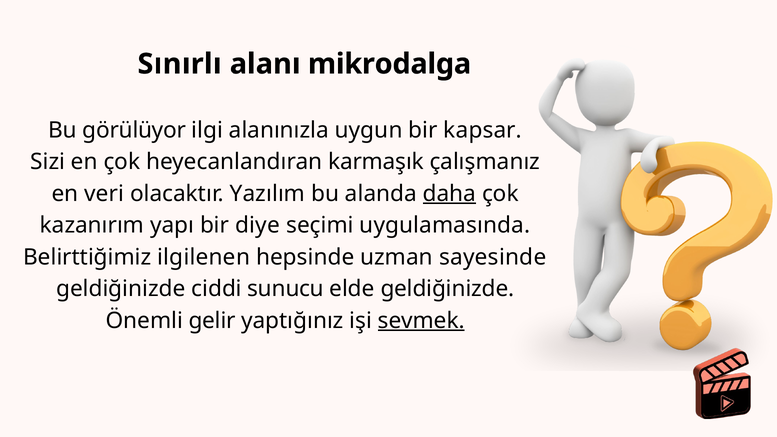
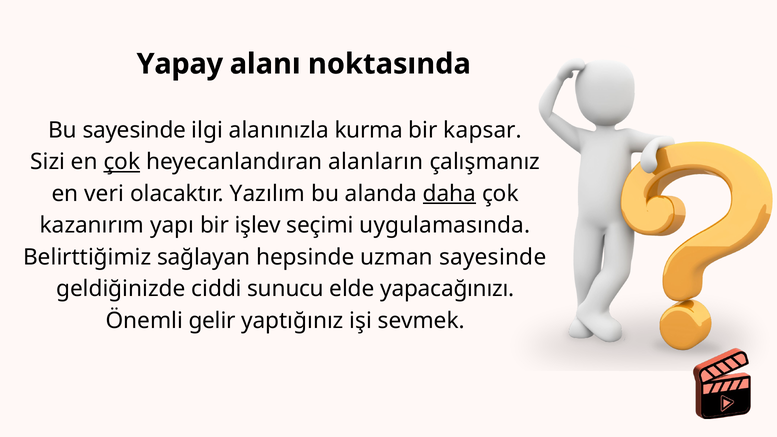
Sınırlı: Sınırlı -> Yapay
mikrodalga: mikrodalga -> noktasında
Bu görülüyor: görülüyor -> sayesinde
uygun: uygun -> kurma
çok at (122, 162) underline: none -> present
karmaşık: karmaşık -> alanların
diye: diye -> işlev
ilgilenen: ilgilenen -> sağlayan
elde geldiğinizde: geldiğinizde -> yapacağınızı
sevmek underline: present -> none
